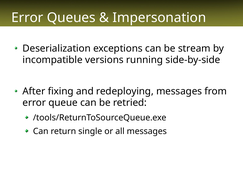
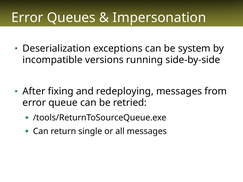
stream: stream -> system
